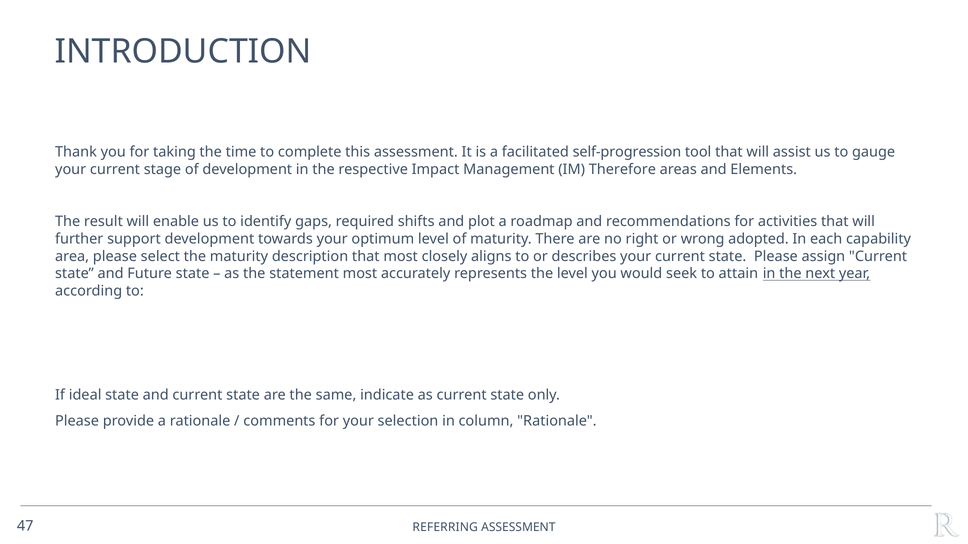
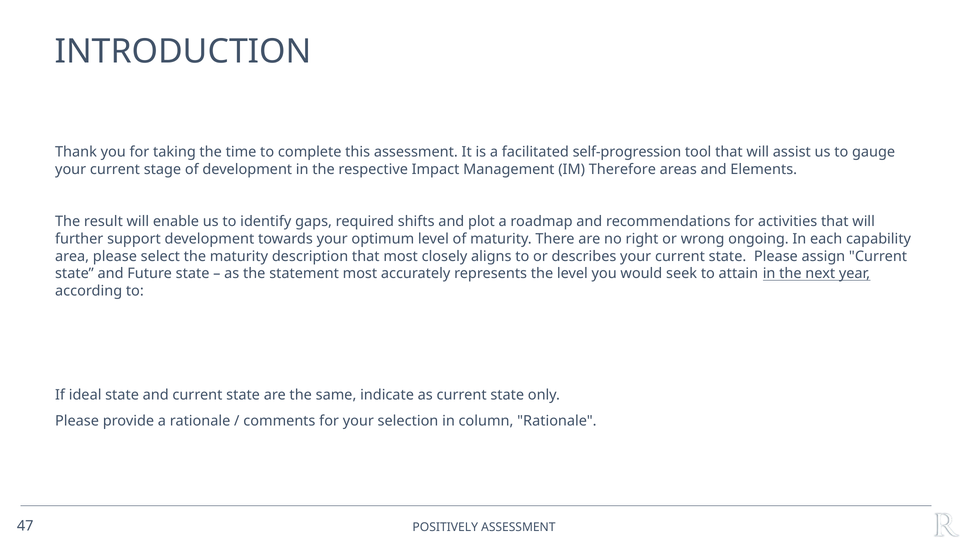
adopted: adopted -> ongoing
REFERRING: REFERRING -> POSITIVELY
